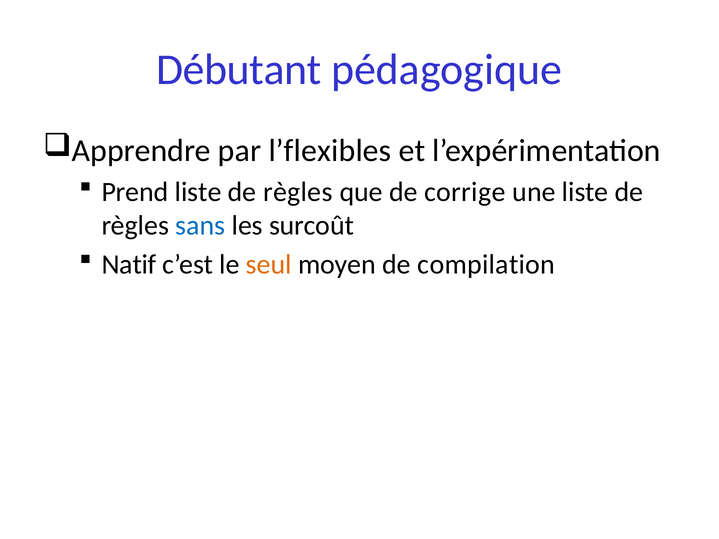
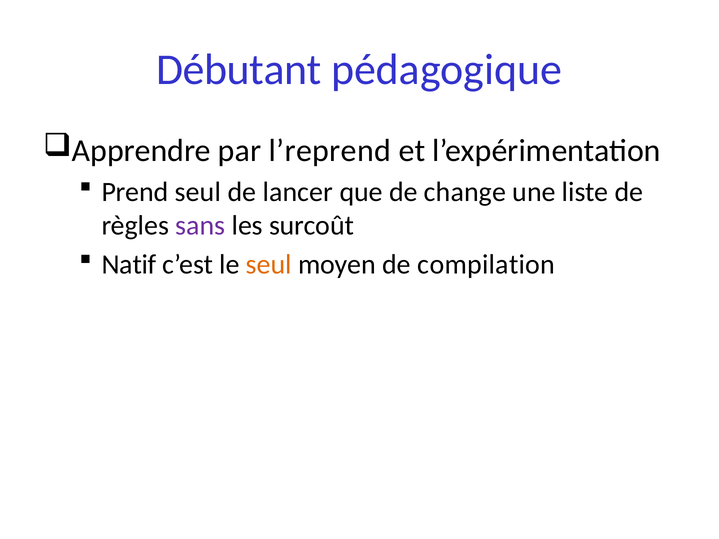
l’flexibles: l’flexibles -> l’reprend
Prend liste: liste -> seul
règles at (298, 192): règles -> lancer
corrige: corrige -> change
sans colour: blue -> purple
